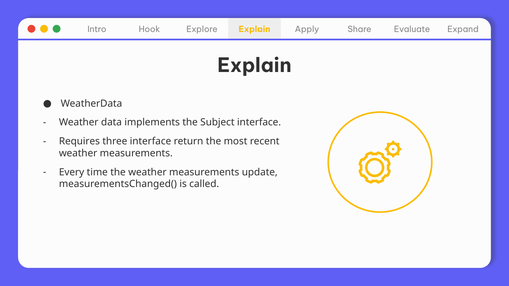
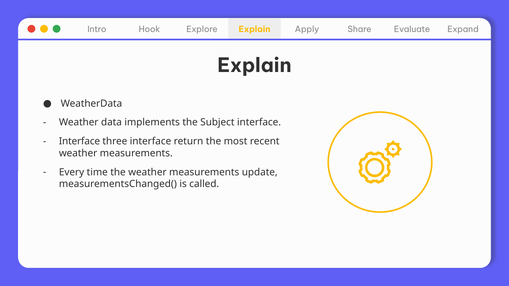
Requires at (79, 141): Requires -> Interface
